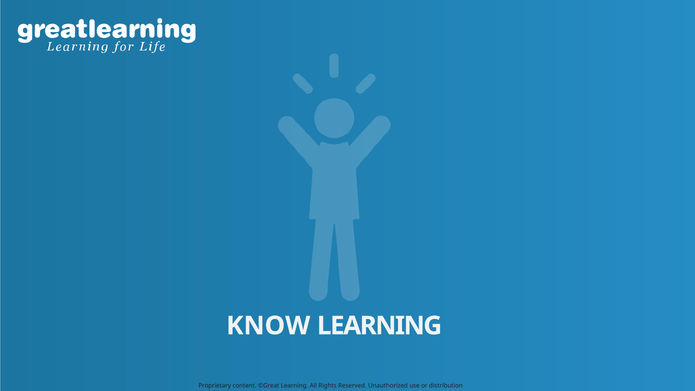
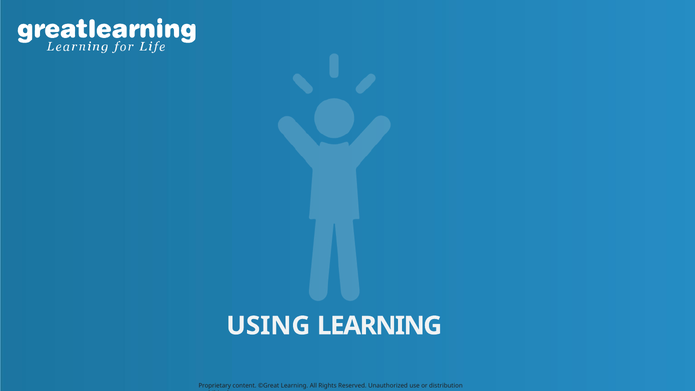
KNOW: KNOW -> USING
